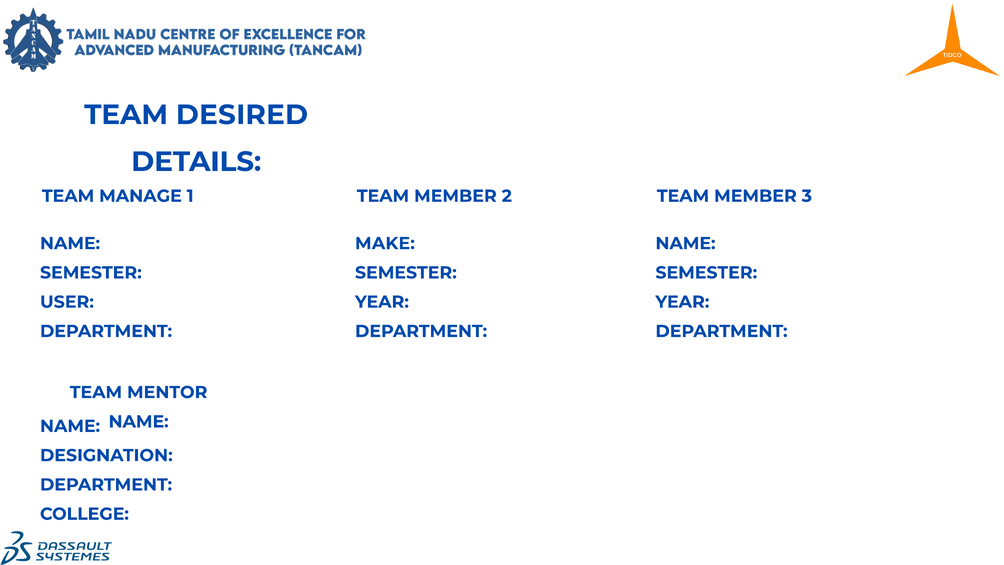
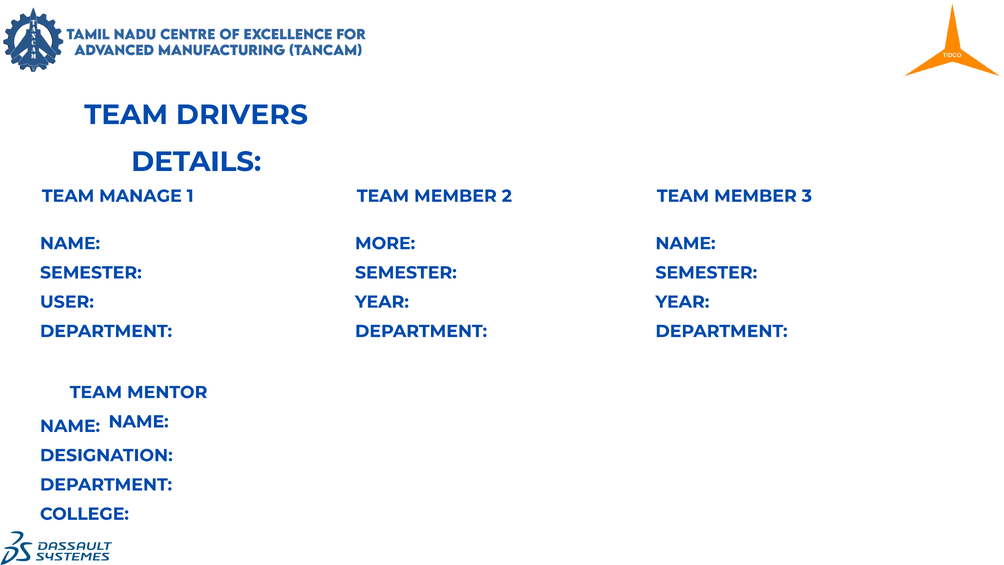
DESIRED: DESIRED -> DRIVERS
MAKE: MAKE -> MORE
